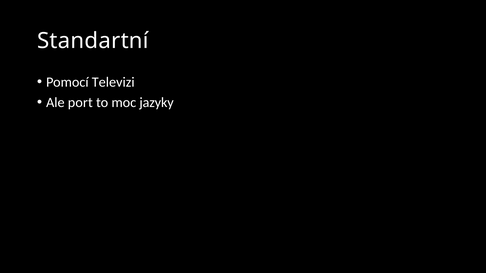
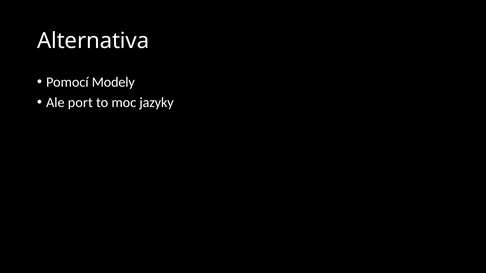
Standartní: Standartní -> Alternativa
Televizi: Televizi -> Modely
